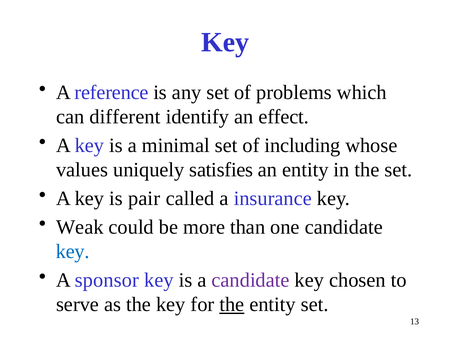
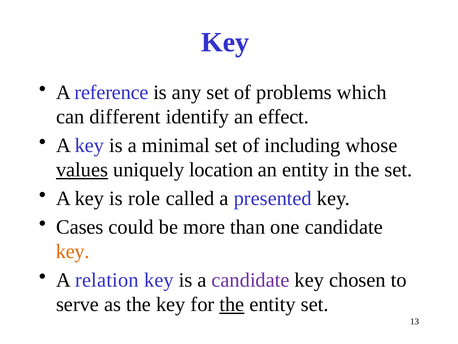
values underline: none -> present
satisfies: satisfies -> location
pair: pair -> role
insurance: insurance -> presented
Weak: Weak -> Cases
key at (73, 251) colour: blue -> orange
sponsor: sponsor -> relation
